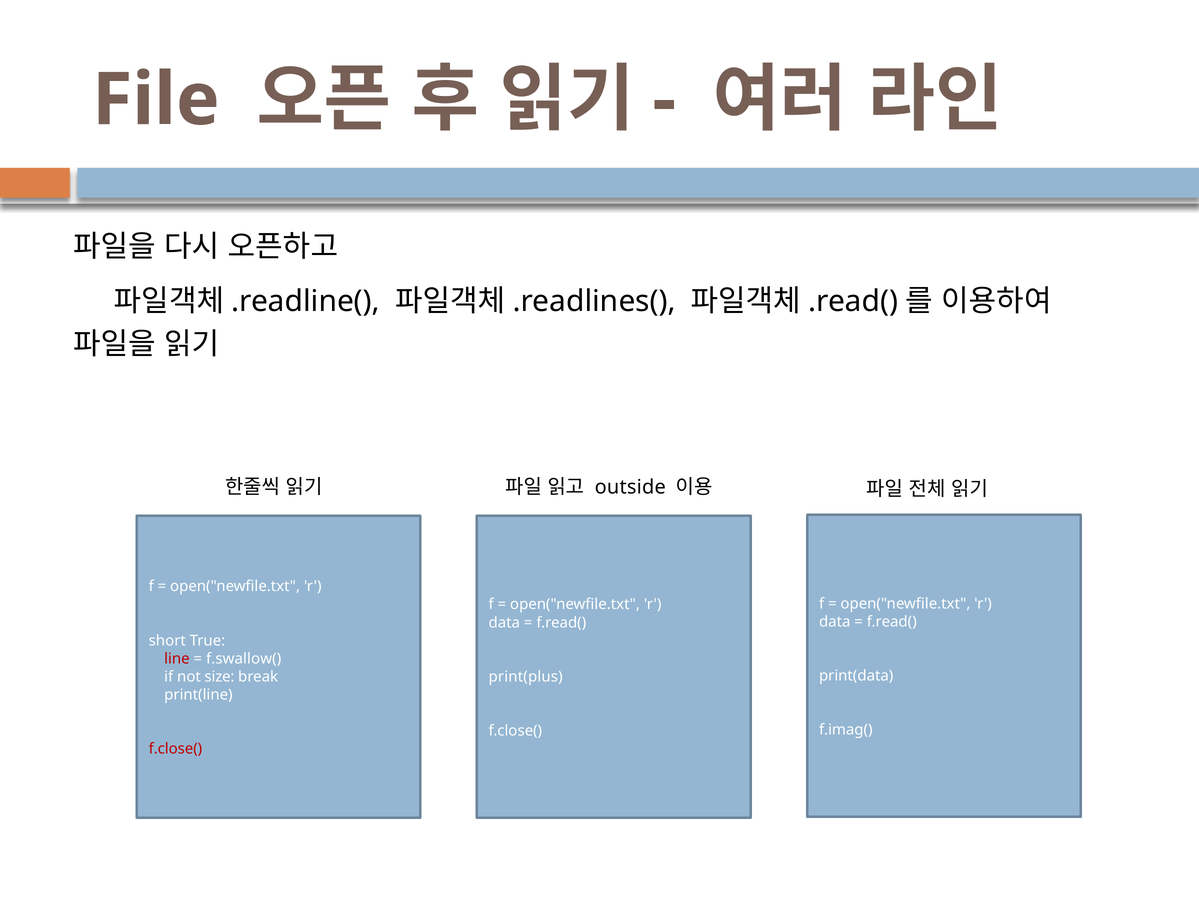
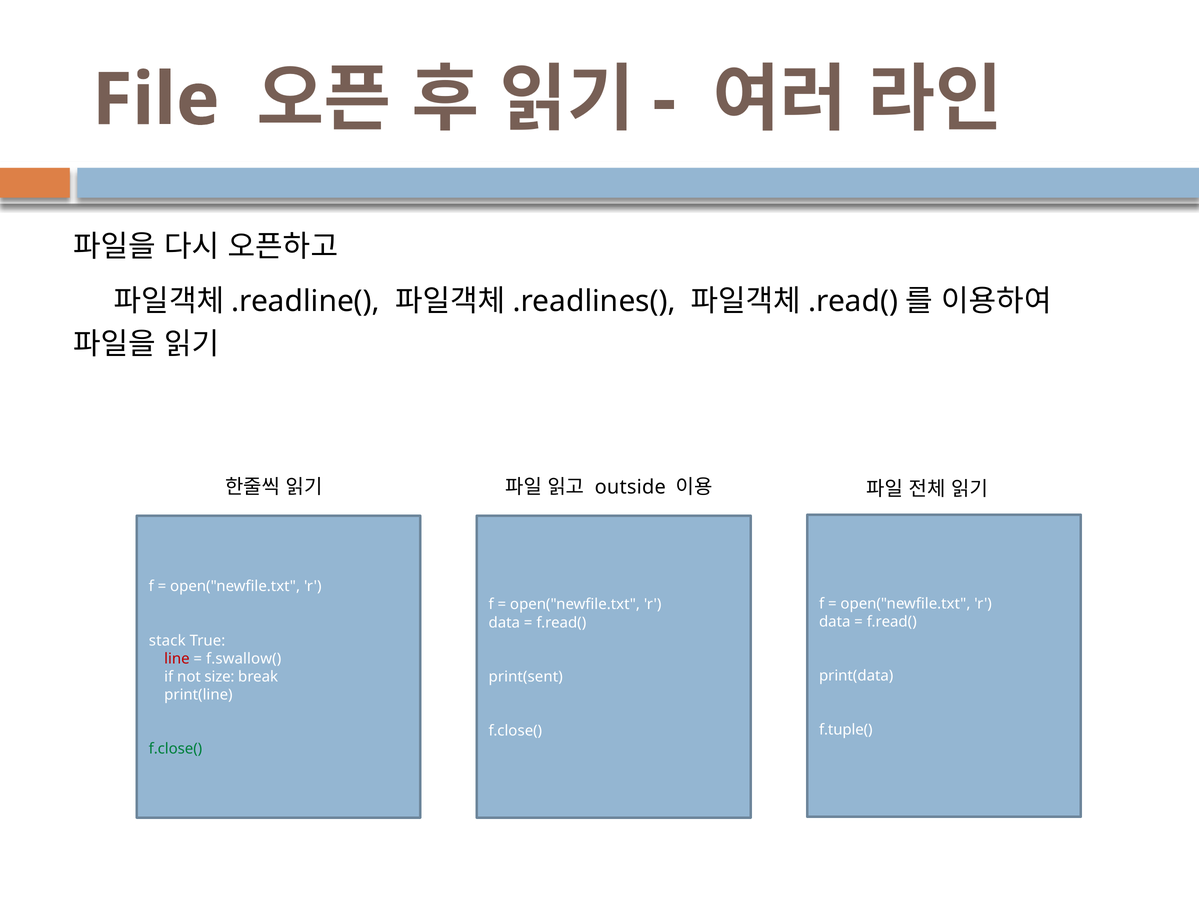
short: short -> stack
print(plus: print(plus -> print(sent
f.imag(: f.imag( -> f.tuple(
f.close( at (175, 749) colour: red -> green
